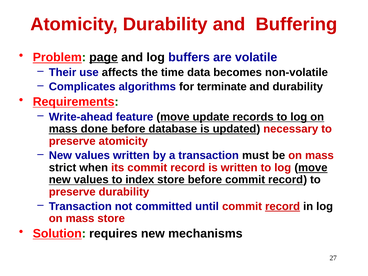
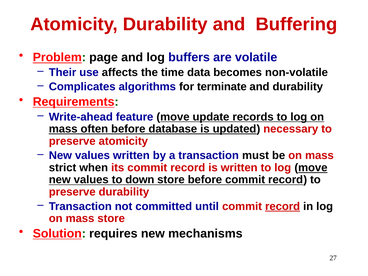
page underline: present -> none
done: done -> often
index: index -> down
